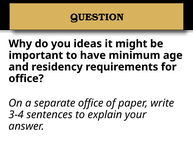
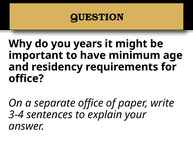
ideas: ideas -> years
